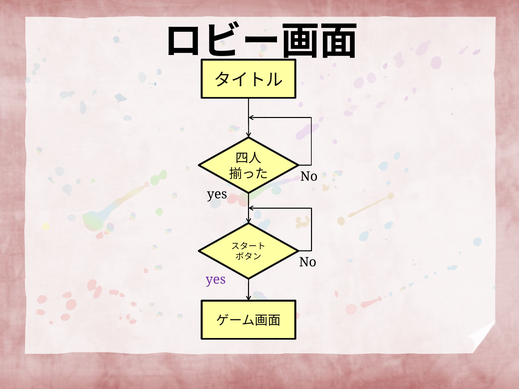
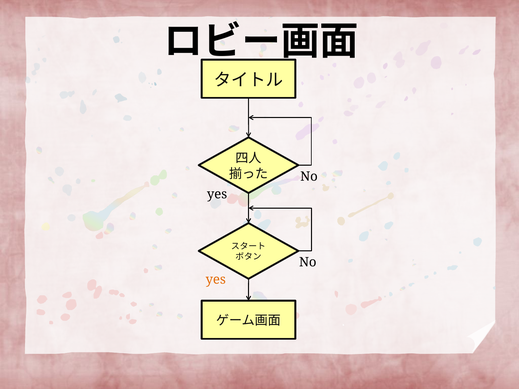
yes at (216, 280) colour: purple -> orange
